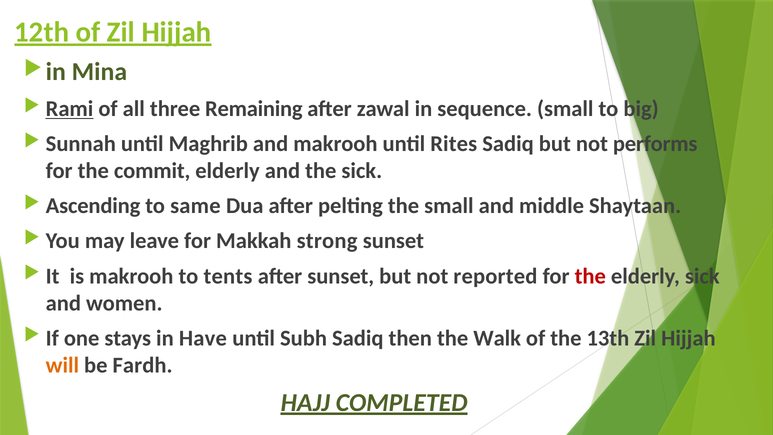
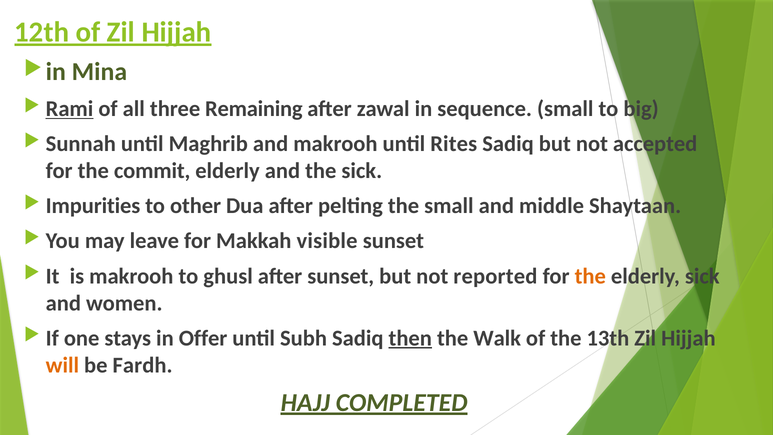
performs: performs -> accepted
Ascending: Ascending -> Impurities
same: same -> other
strong: strong -> visible
tents: tents -> ghusl
the at (590, 276) colour: red -> orange
Have: Have -> Offer
then underline: none -> present
